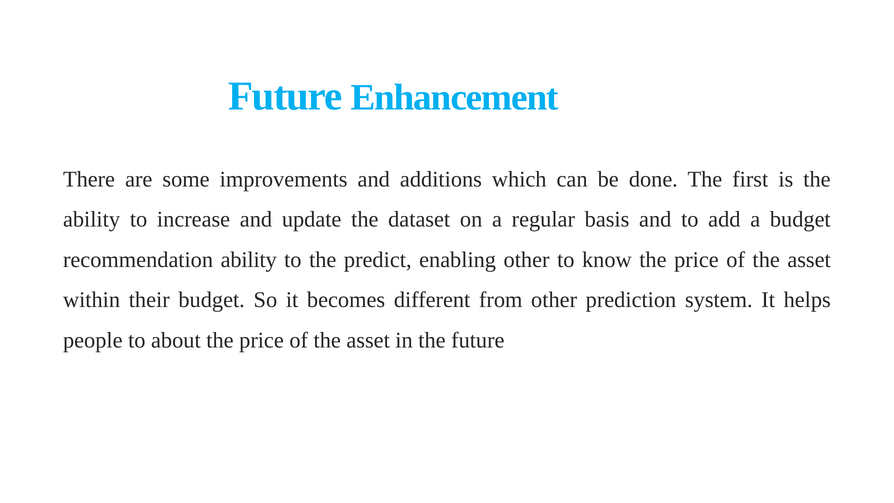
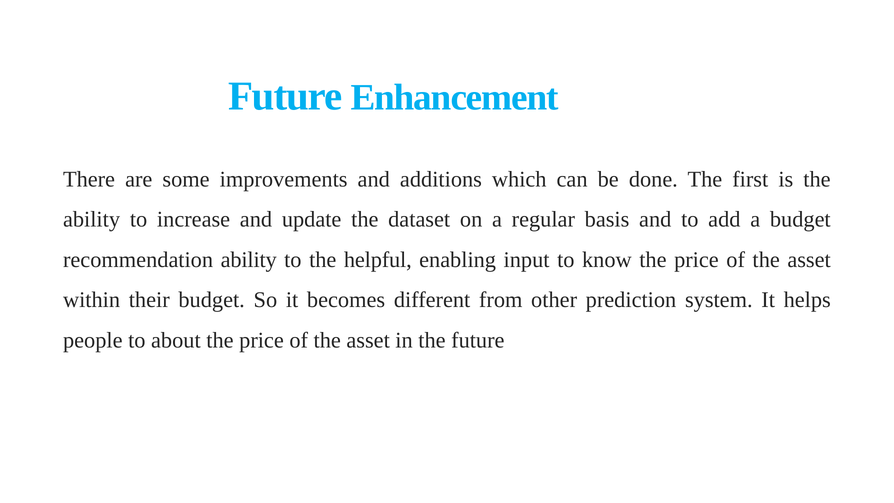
predict: predict -> helpful
enabling other: other -> input
